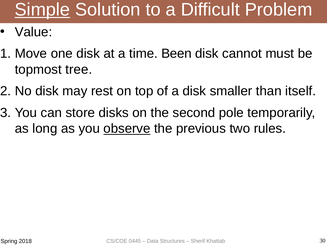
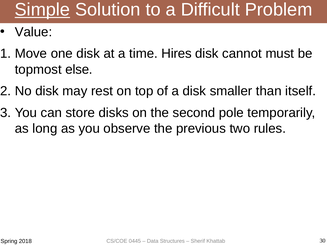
Been: Been -> Hires
tree: tree -> else
observe underline: present -> none
